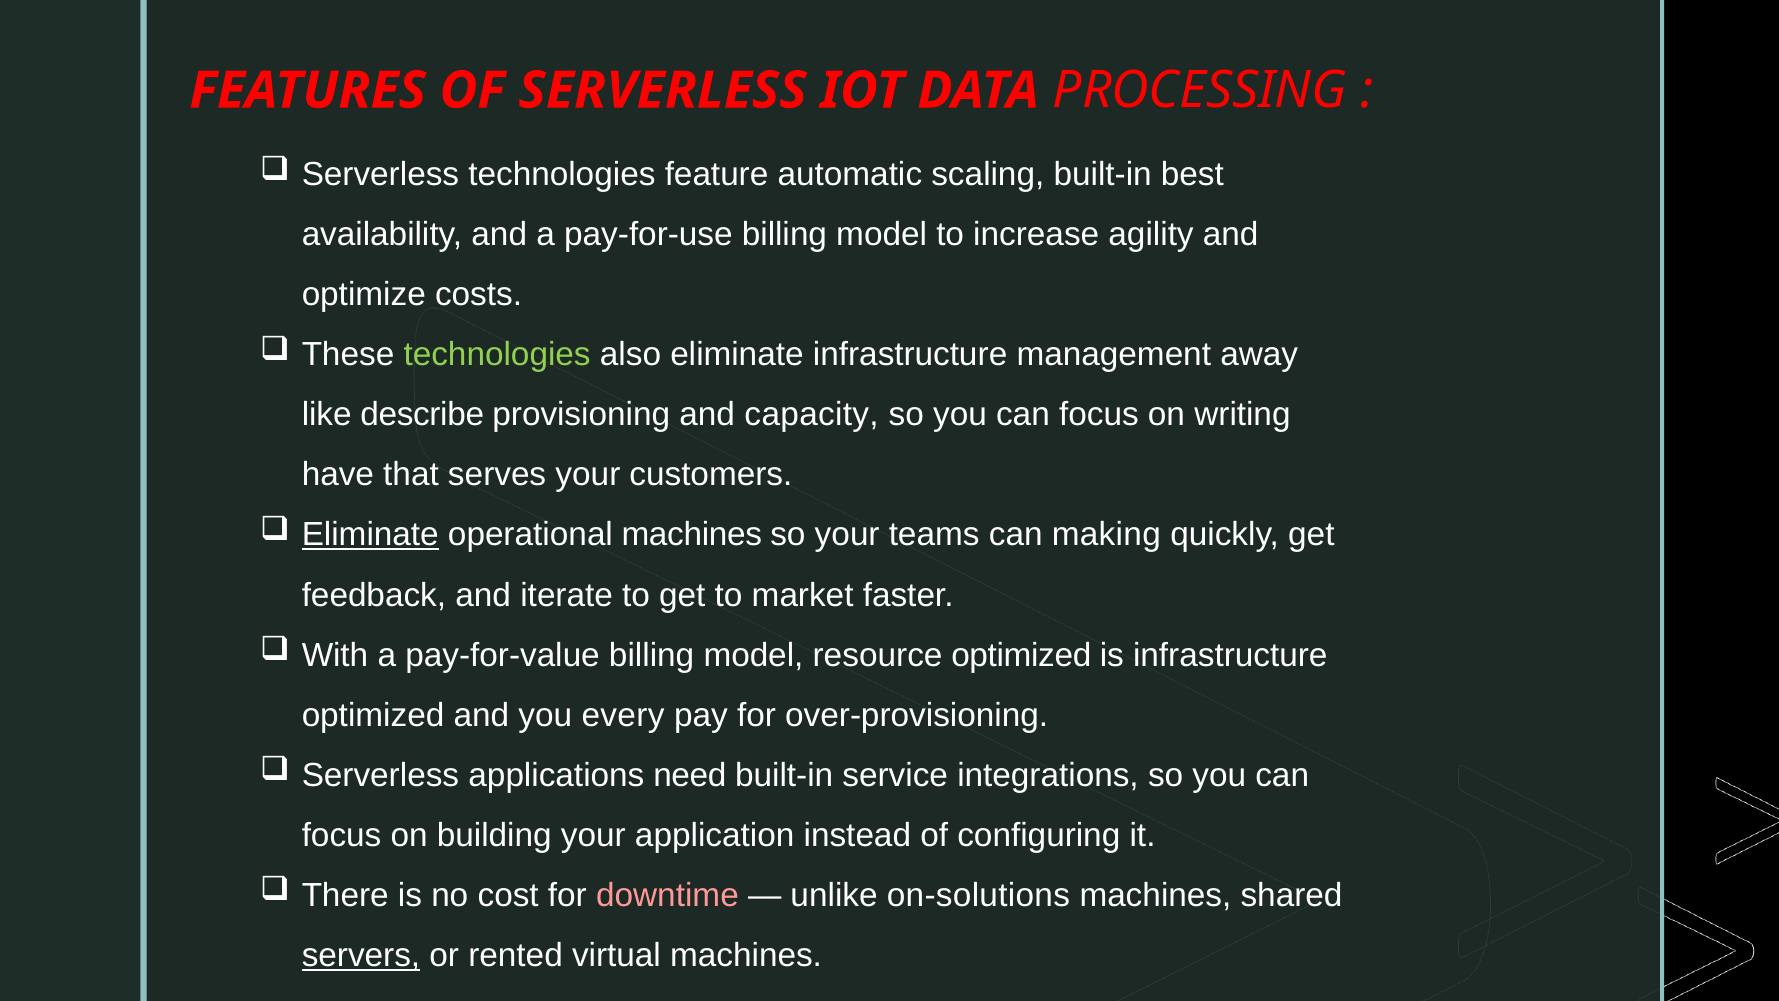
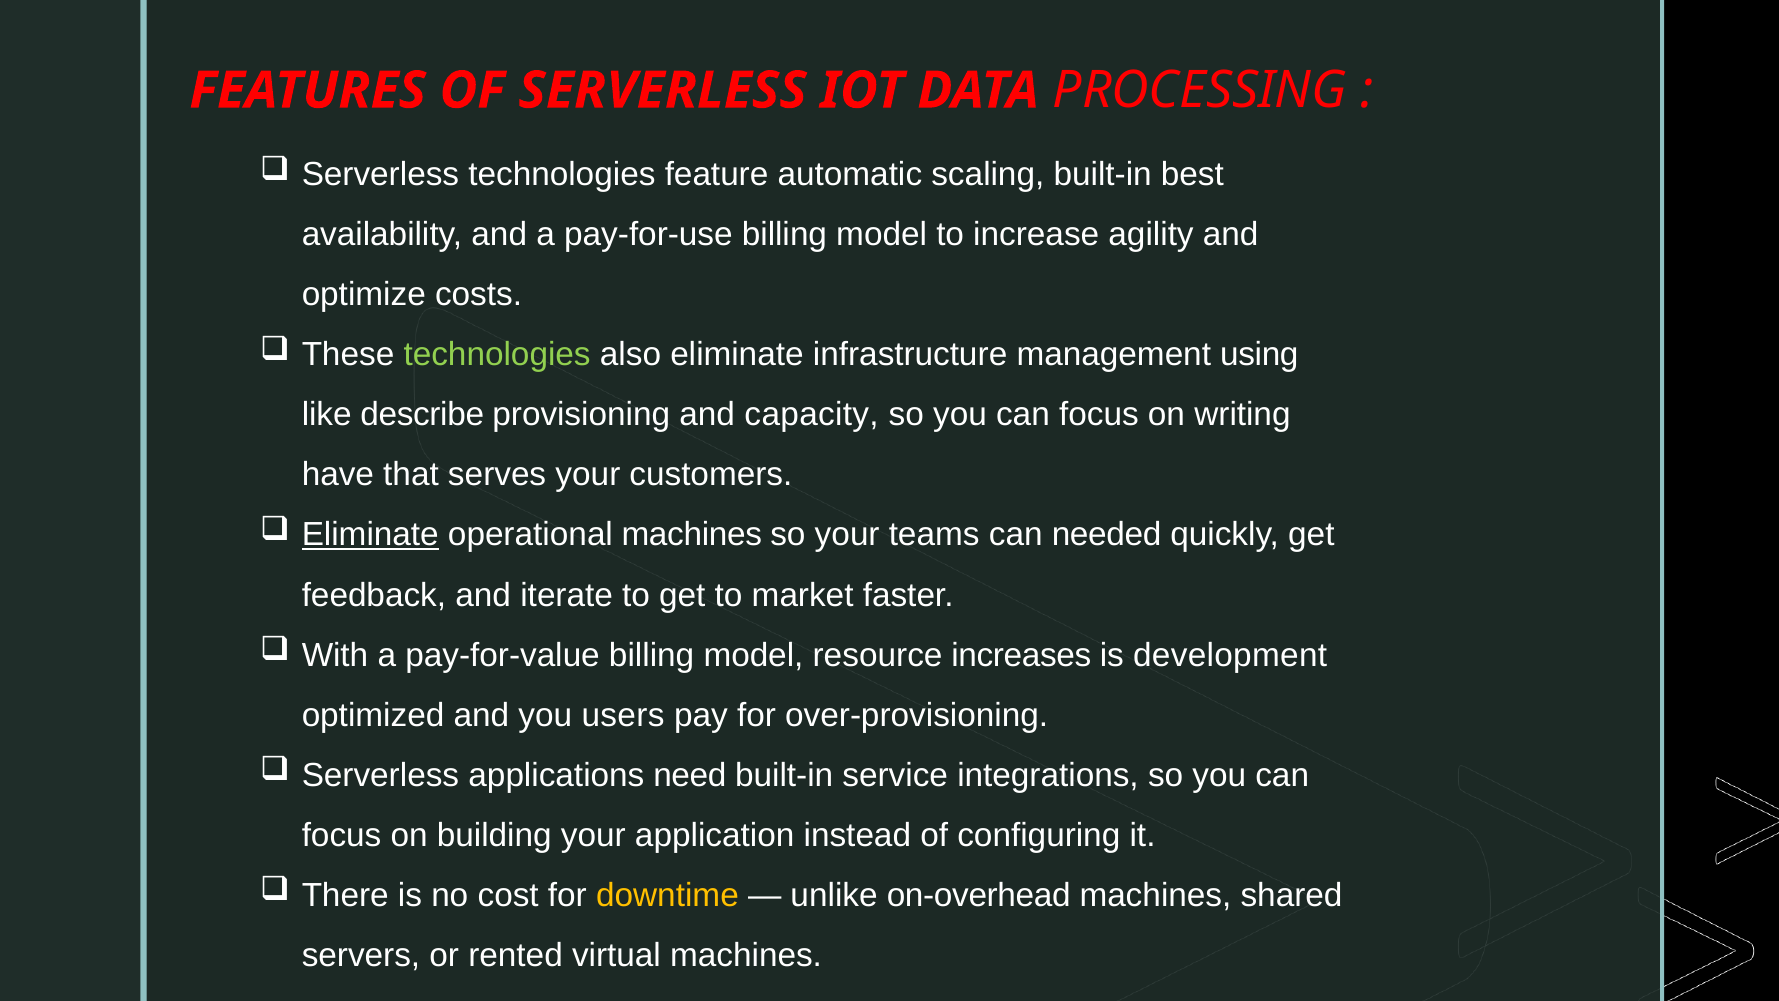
away: away -> using
making: making -> needed
resource optimized: optimized -> increases
is infrastructure: infrastructure -> development
every: every -> users
downtime colour: pink -> yellow
on-solutions: on-solutions -> on-overhead
servers underline: present -> none
